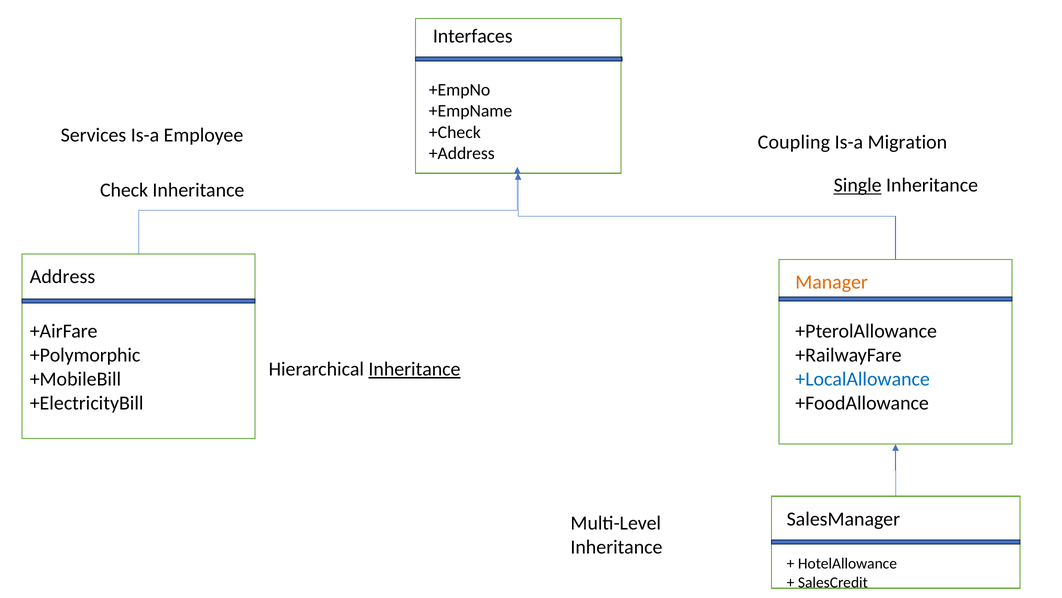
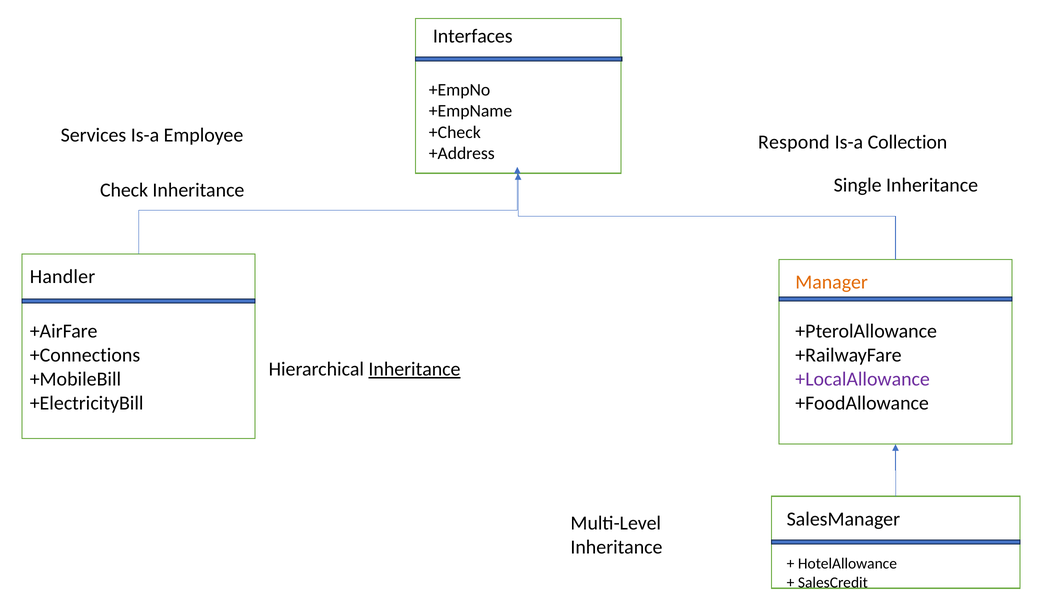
Coupling: Coupling -> Respond
Migration: Migration -> Collection
Single underline: present -> none
Address: Address -> Handler
+Polymorphic: +Polymorphic -> +Connections
+LocalAllowance colour: blue -> purple
